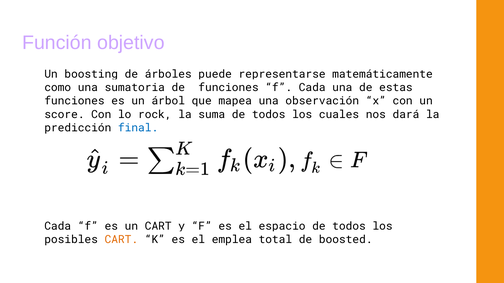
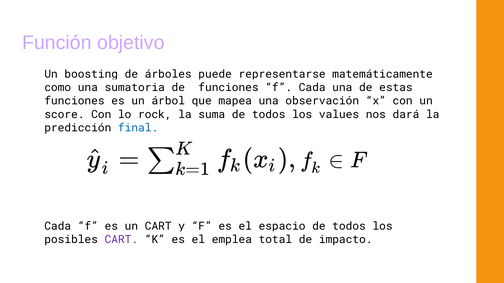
cuales: cuales -> values
CART at (121, 240) colour: orange -> purple
boosted: boosted -> impacto
